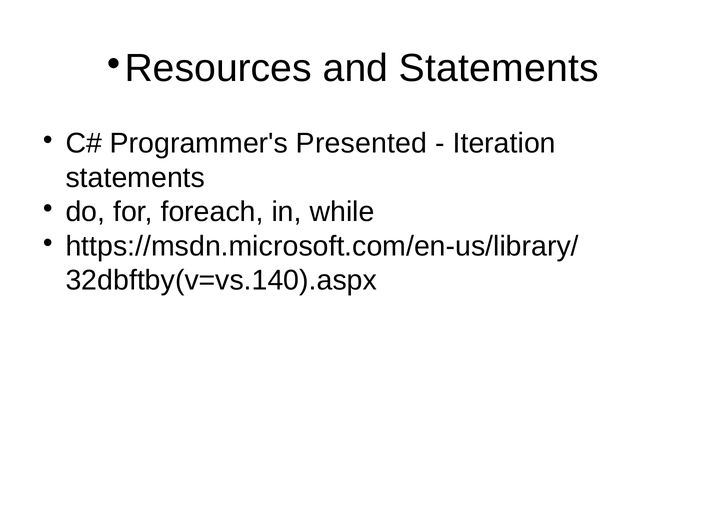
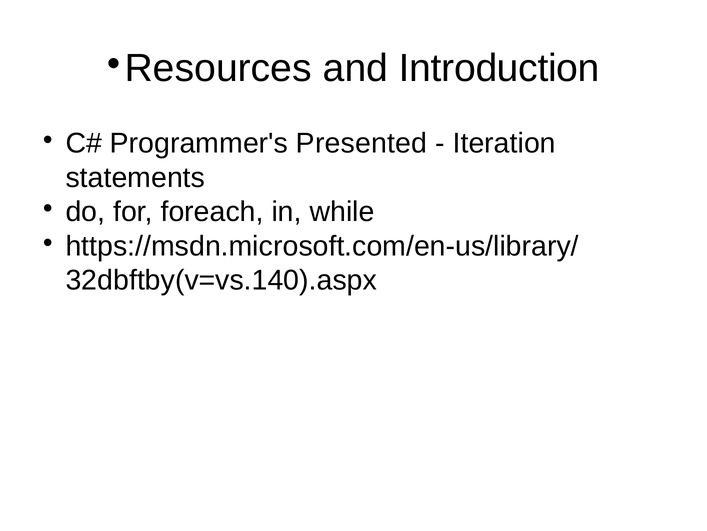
and Statements: Statements -> Introduction
